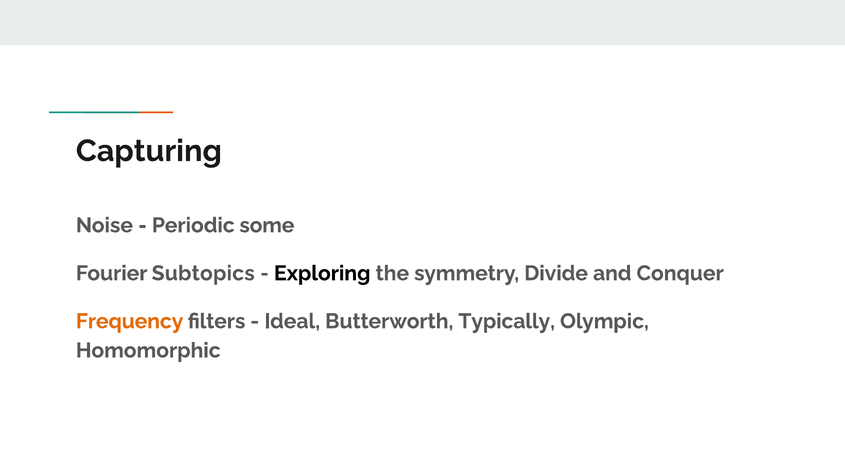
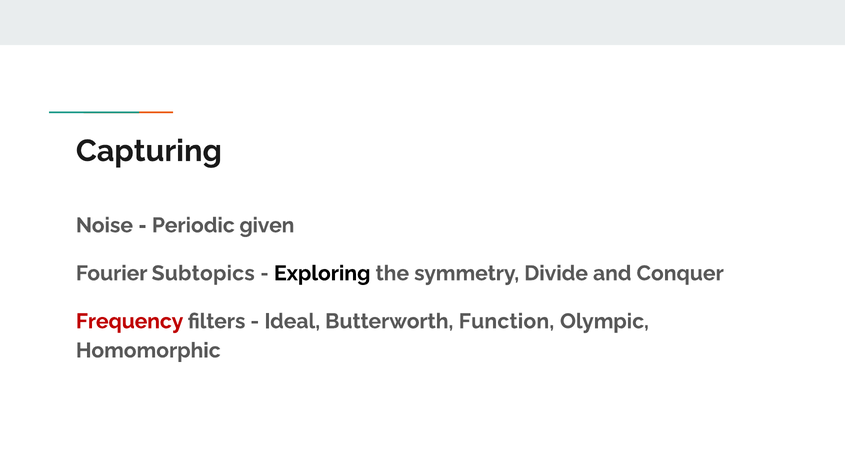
some: some -> given
Frequency colour: orange -> red
Typically: Typically -> Function
